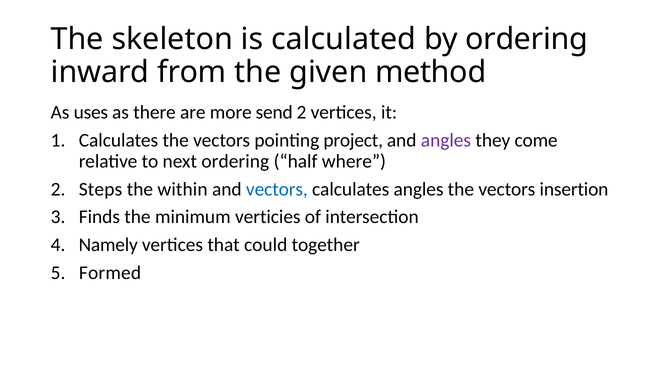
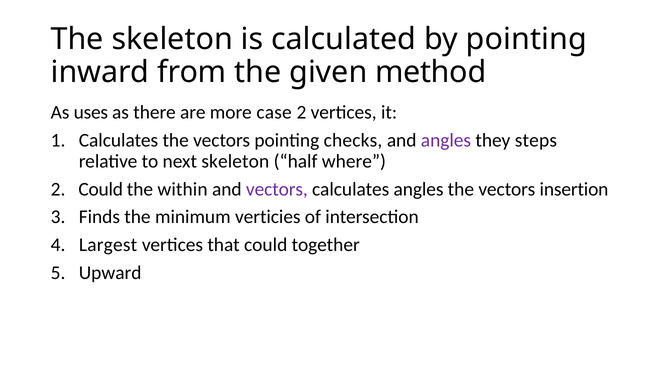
by ordering: ordering -> pointing
send: send -> case
project: project -> checks
come: come -> steps
next ordering: ordering -> skeleton
2 Steps: Steps -> Could
vectors at (277, 189) colour: blue -> purple
Namely: Namely -> Largest
Formed: Formed -> Upward
